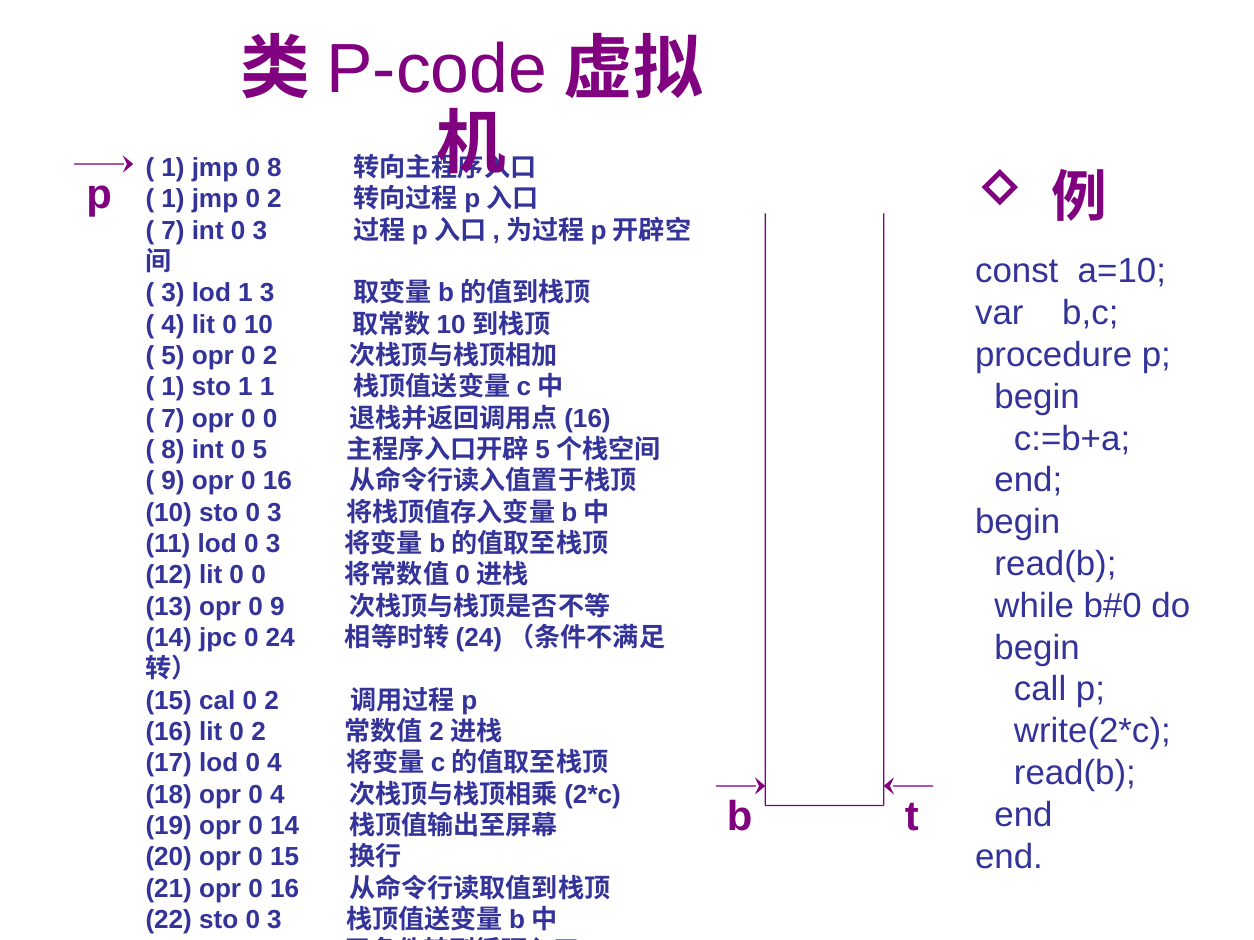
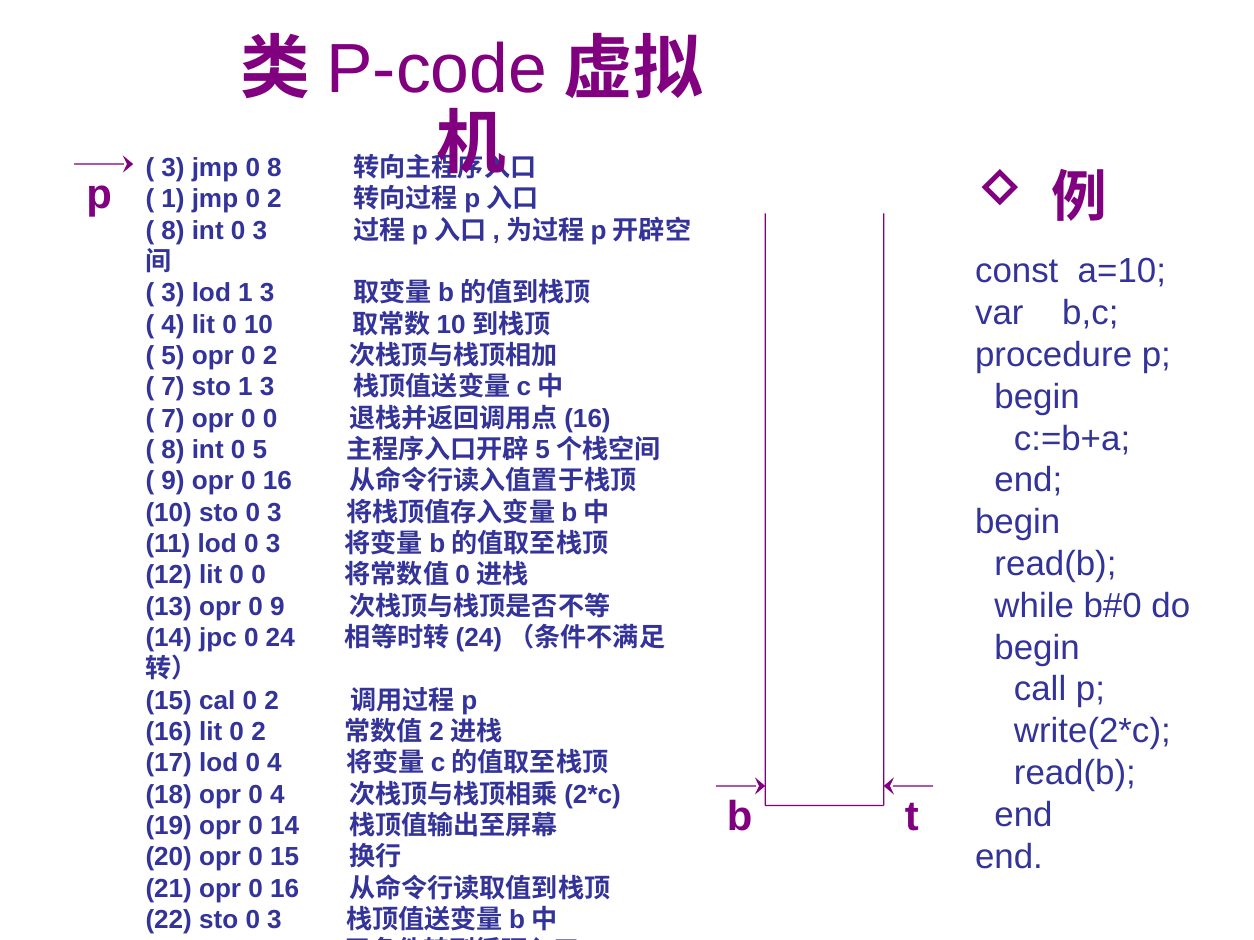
1 at (173, 168): 1 -> 3
7 at (173, 231): 7 -> 8
1 at (173, 387): 1 -> 7
sto 1 1: 1 -> 3
